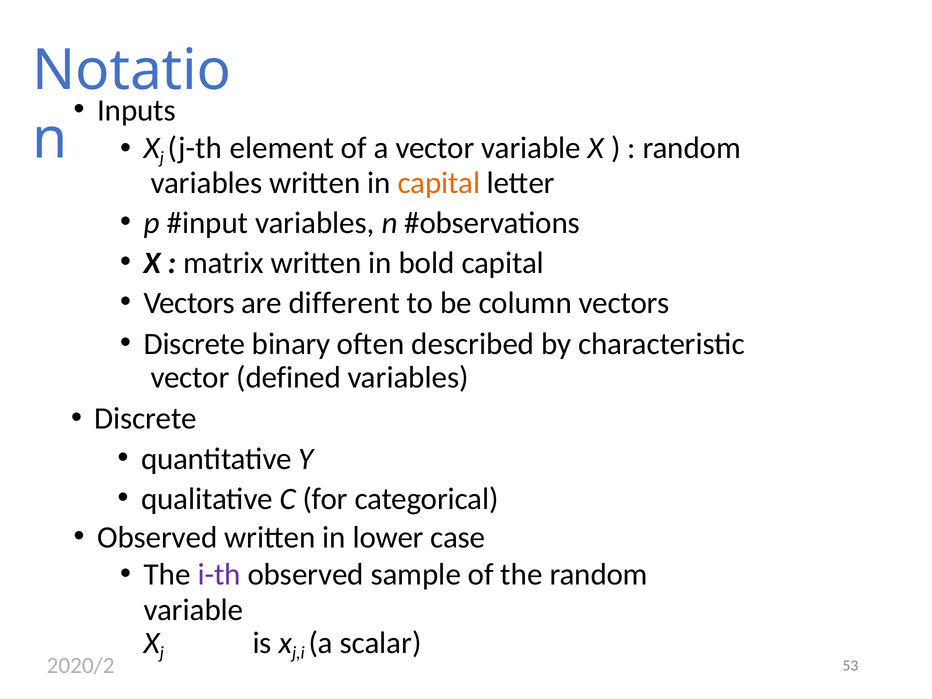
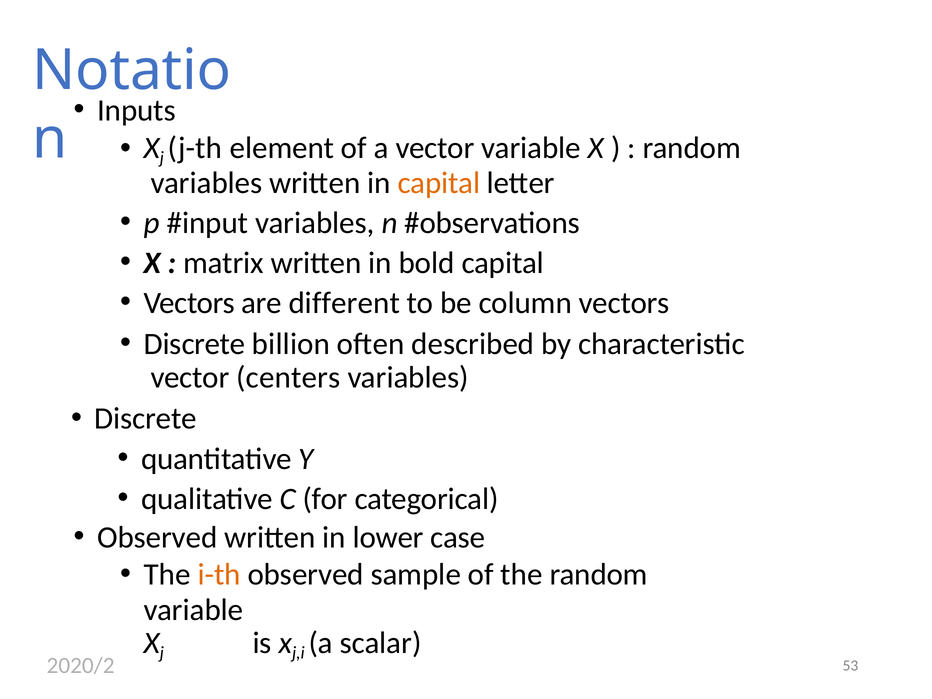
binary: binary -> billion
defined: defined -> centers
i-th colour: purple -> orange
